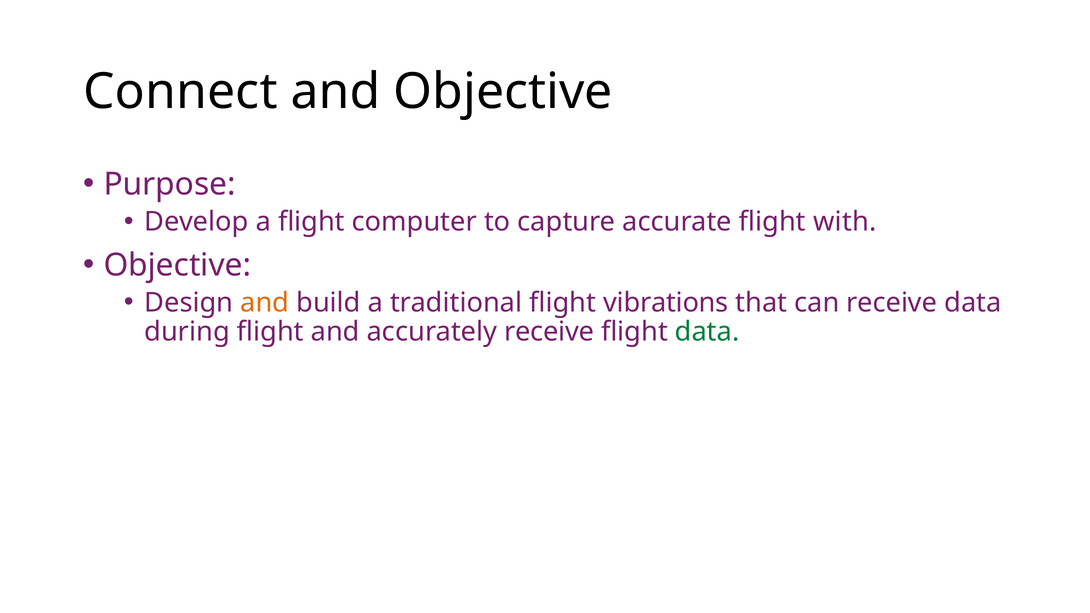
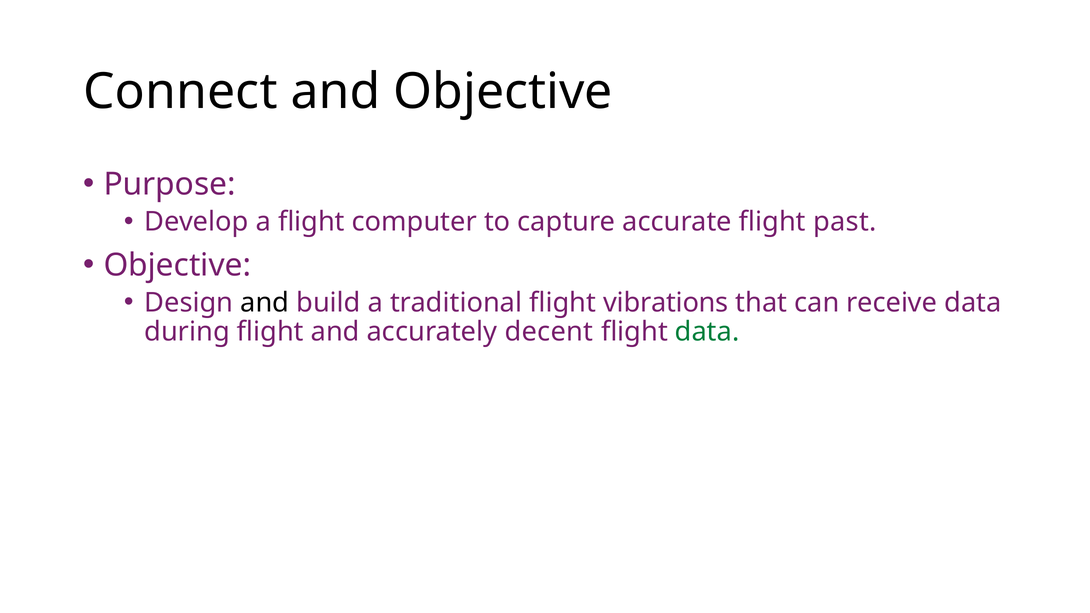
with: with -> past
and at (265, 303) colour: orange -> black
accurately receive: receive -> decent
